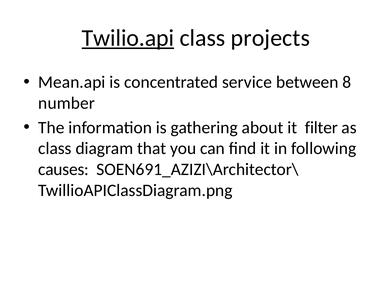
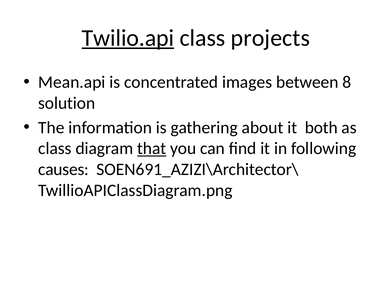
service: service -> images
number: number -> solution
filter: filter -> both
that underline: none -> present
